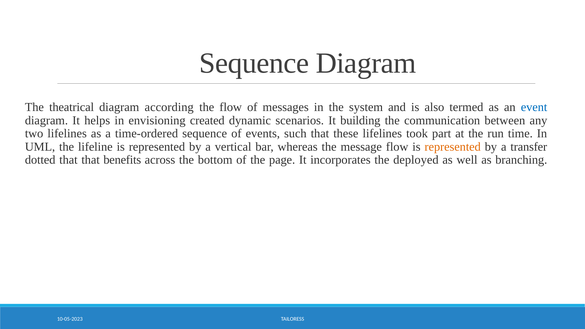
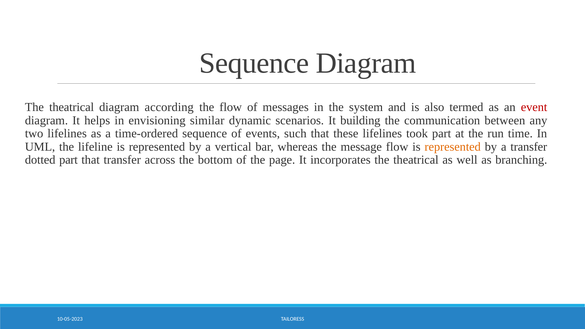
event colour: blue -> red
created: created -> similar
dotted that: that -> part
that benefits: benefits -> transfer
incorporates the deployed: deployed -> theatrical
